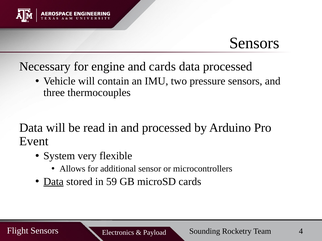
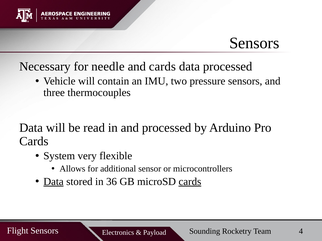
engine: engine -> needle
Event at (34, 141): Event -> Cards
59: 59 -> 36
cards at (190, 182) underline: none -> present
